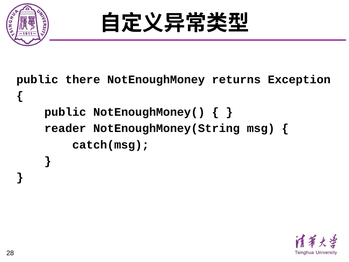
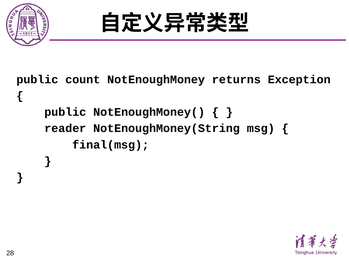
there: there -> count
catch(msg: catch(msg -> final(msg
